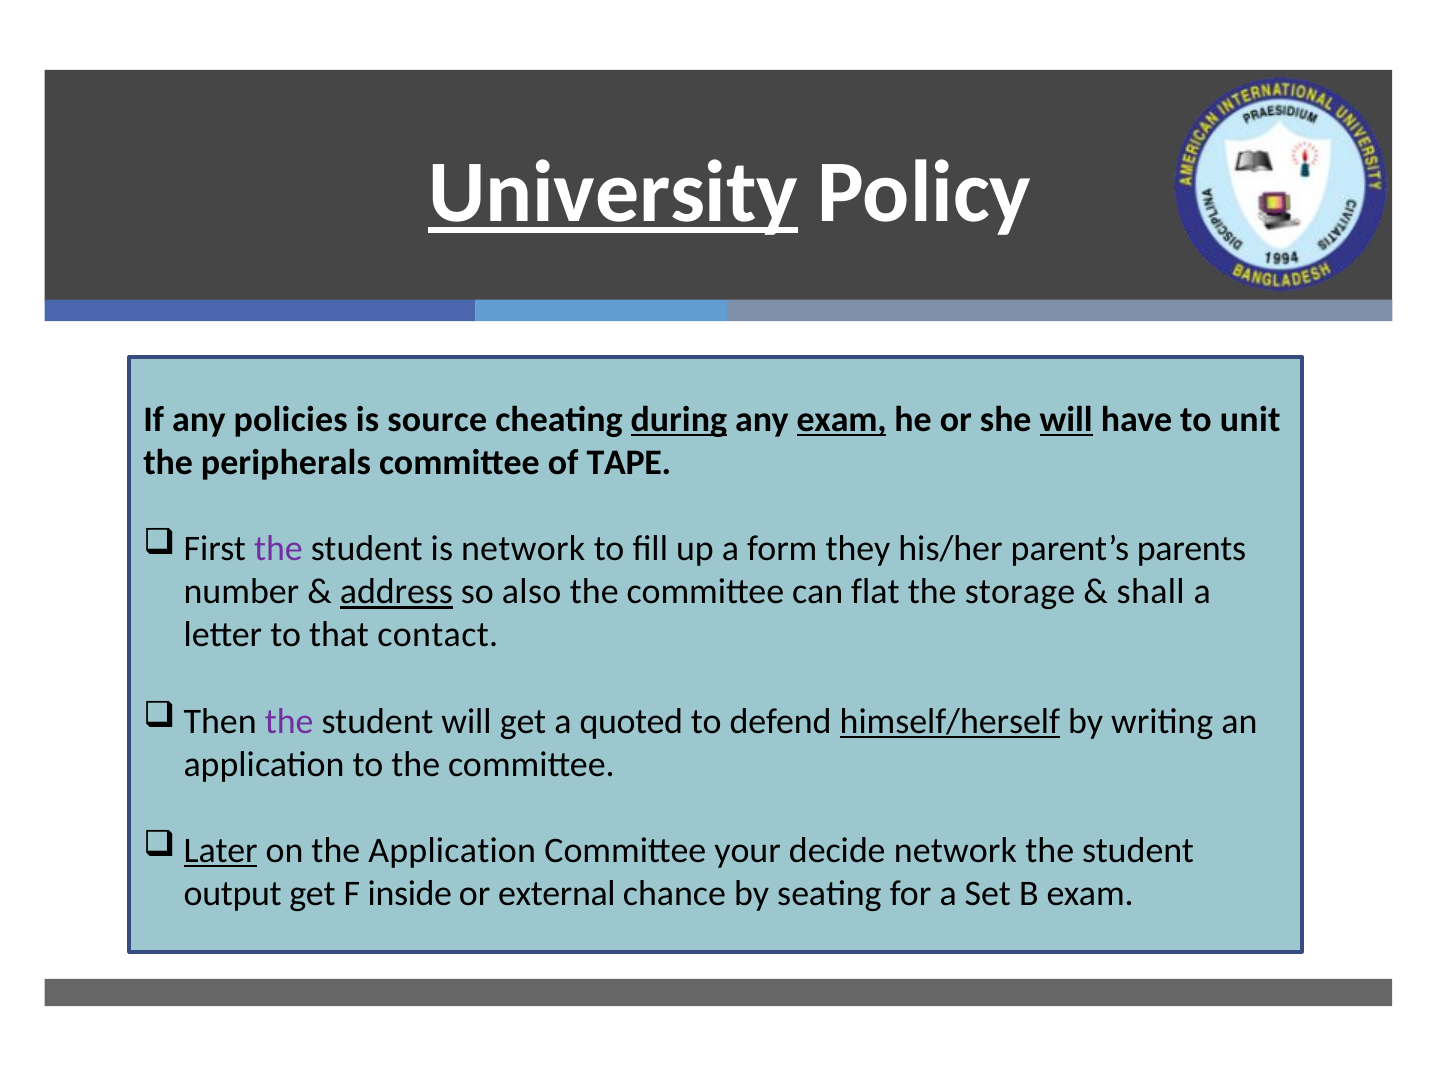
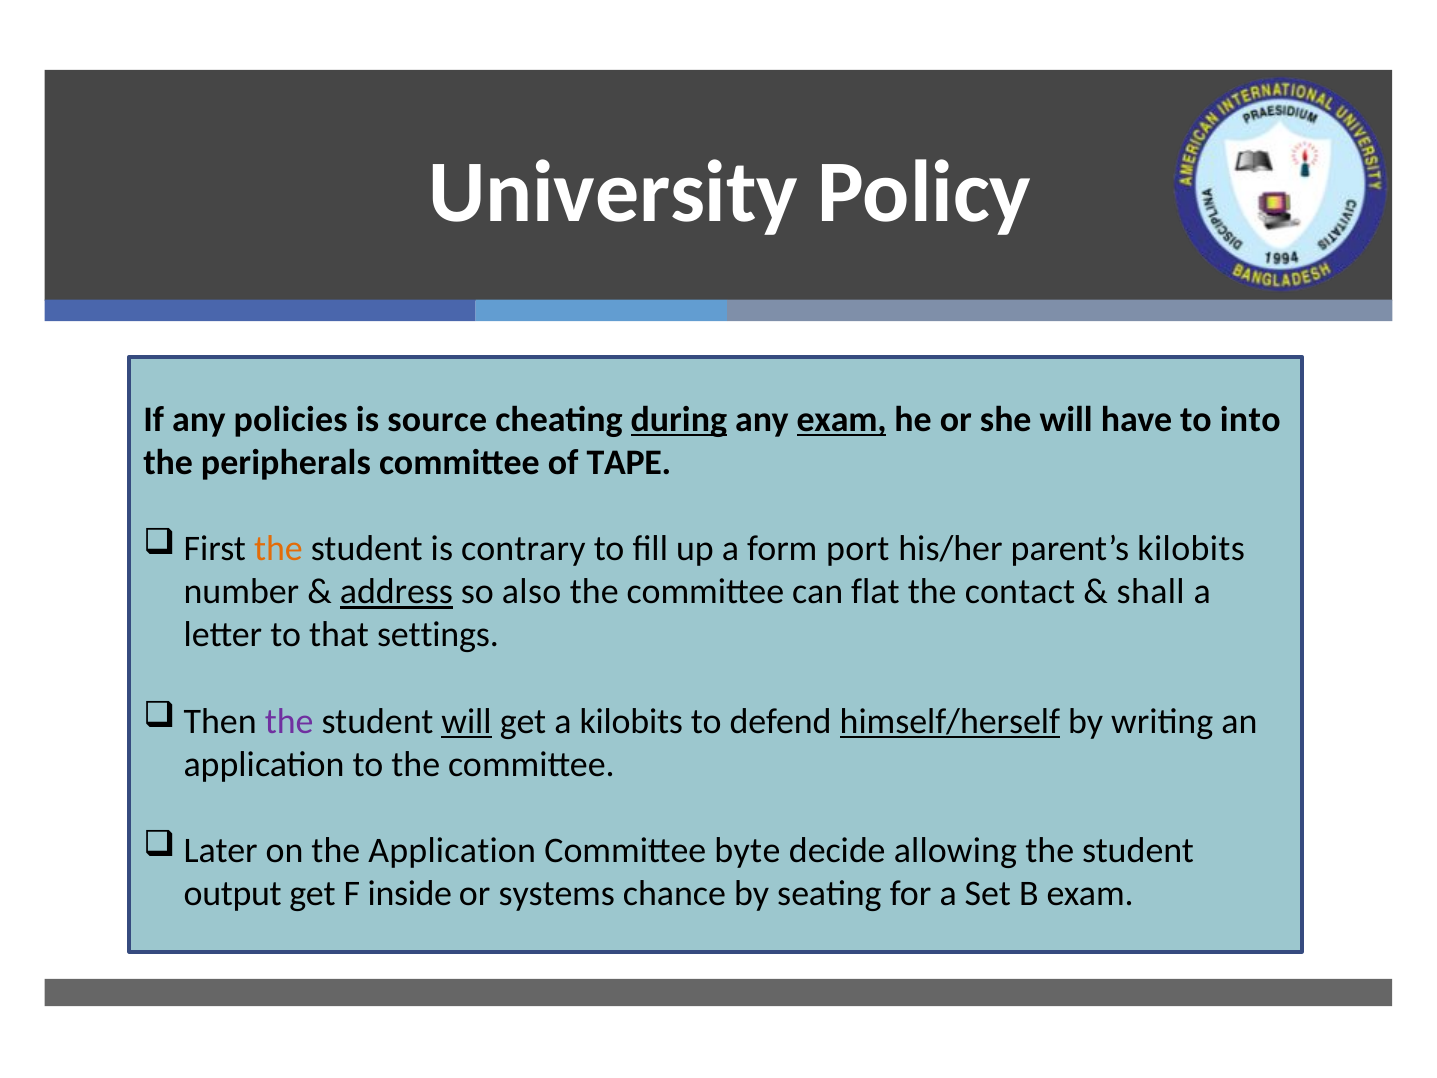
University underline: present -> none
will at (1066, 419) underline: present -> none
unit: unit -> into
the at (278, 549) colour: purple -> orange
is network: network -> contrary
they: they -> port
parent’s parents: parents -> kilobits
storage: storage -> contact
contact: contact -> settings
will at (467, 721) underline: none -> present
a quoted: quoted -> kilobits
Later underline: present -> none
your: your -> byte
decide network: network -> allowing
external: external -> systems
